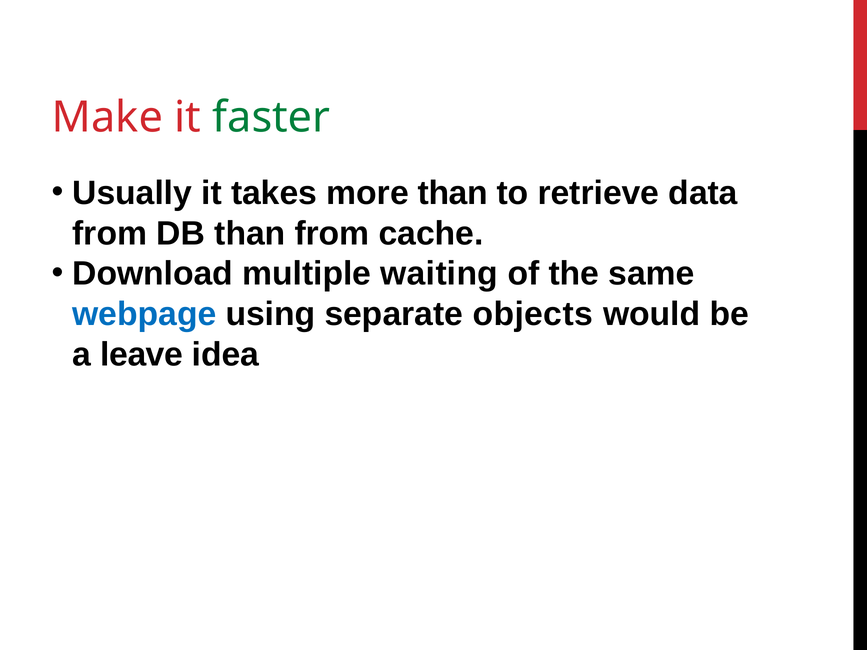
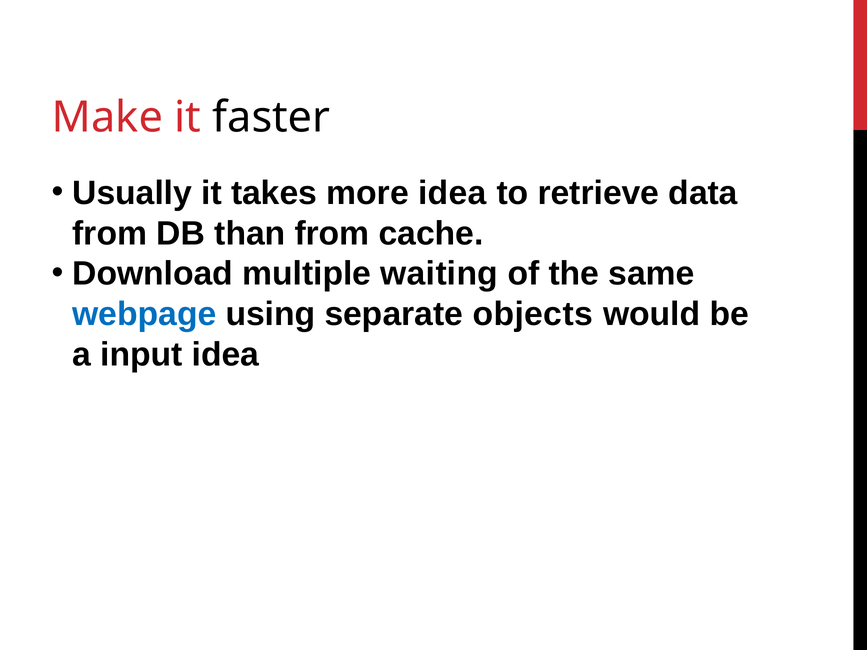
faster colour: green -> black
more than: than -> idea
leave: leave -> input
